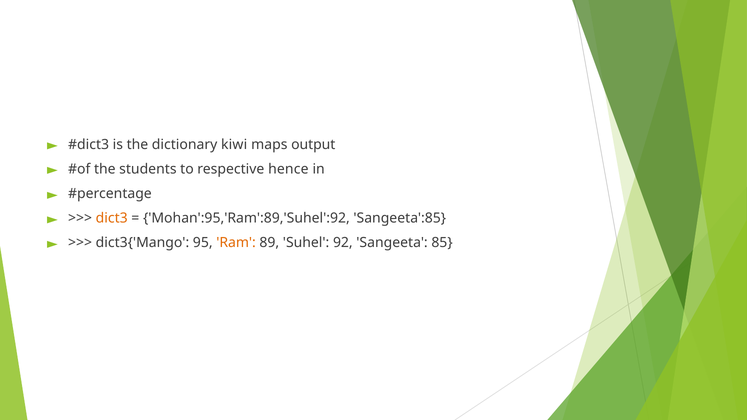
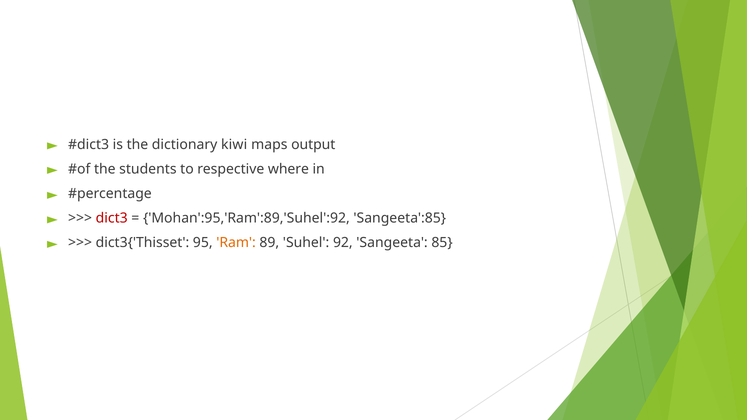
hence: hence -> where
dict3 colour: orange -> red
dict3{'Mango: dict3{'Mango -> dict3{'Thisset
